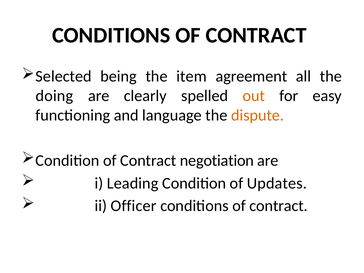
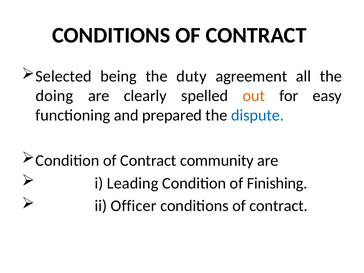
item: item -> duty
language: language -> prepared
dispute colour: orange -> blue
negotiation: negotiation -> community
Updates: Updates -> Finishing
